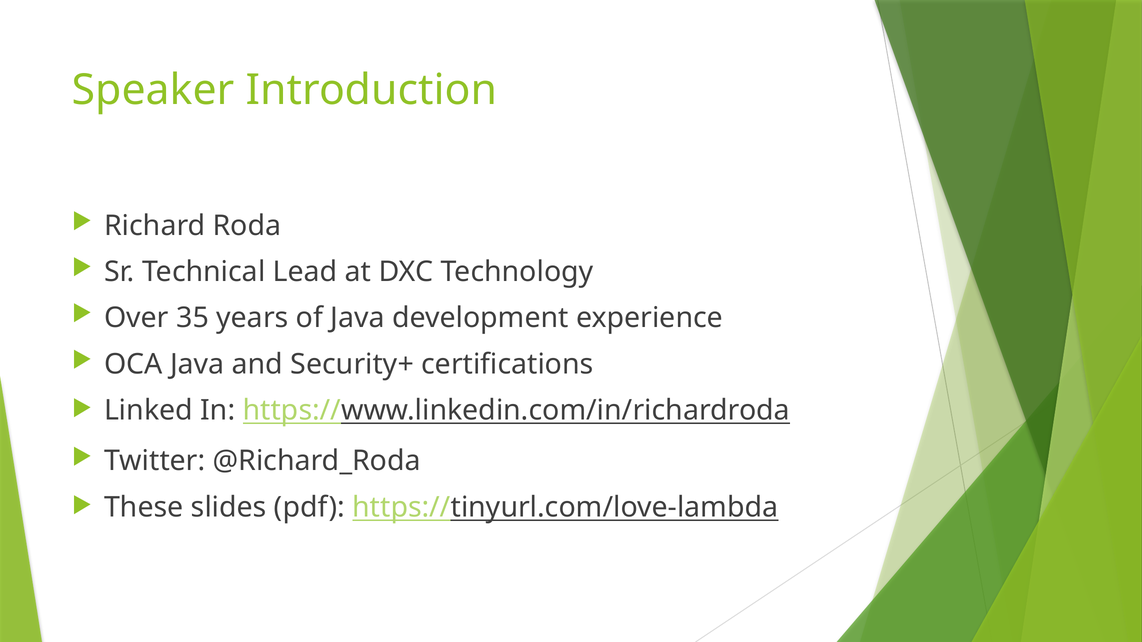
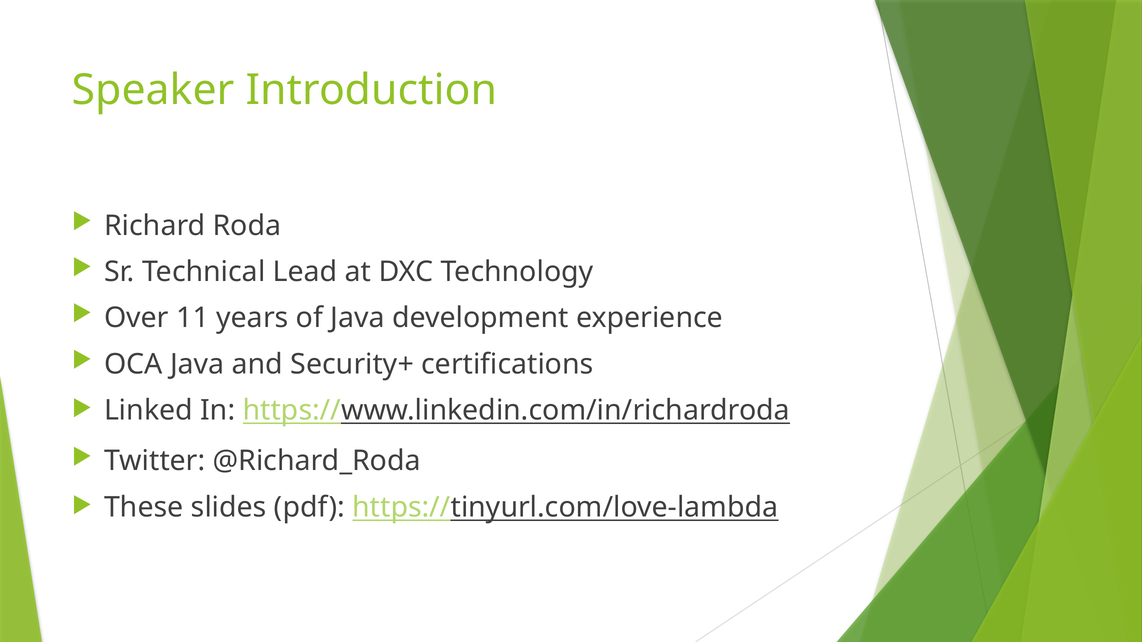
35: 35 -> 11
